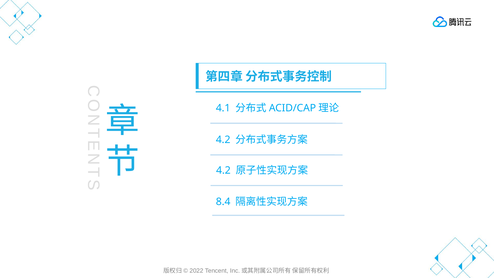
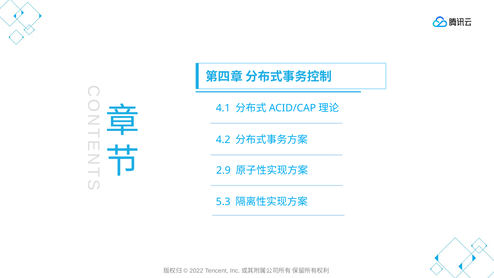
4.2 at (223, 170): 4.2 -> 2.9
8.4: 8.4 -> 5.3
